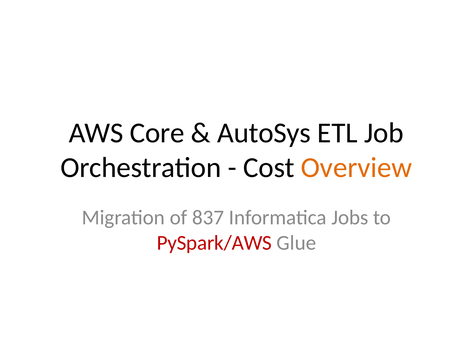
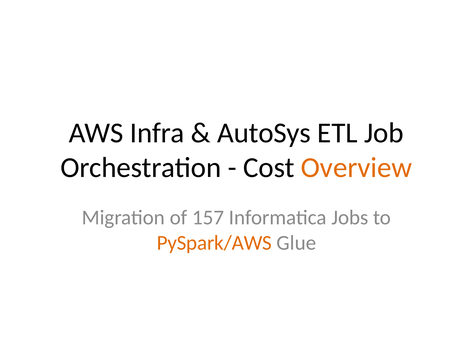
Core: Core -> Infra
837: 837 -> 157
PySpark/AWS colour: red -> orange
